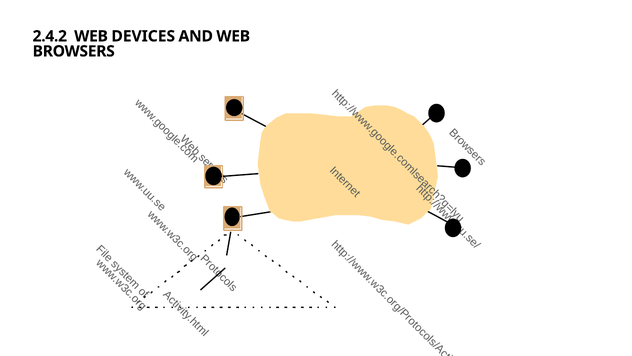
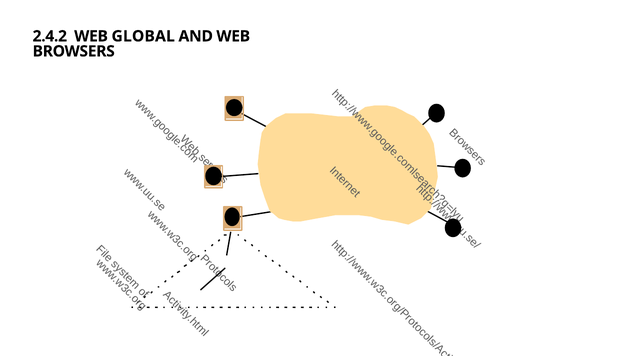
DEVICES: DEVICES -> GLOBAL
